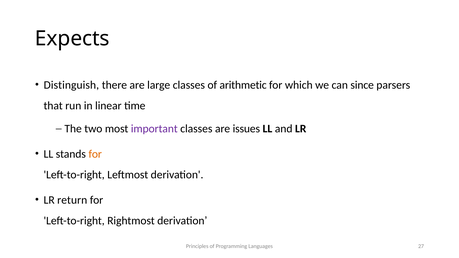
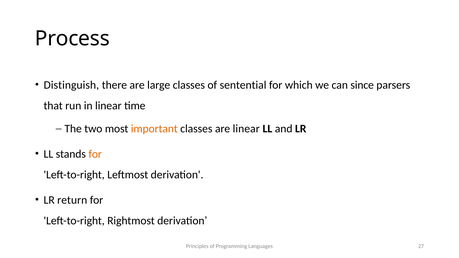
Expects: Expects -> Process
arithmetic: arithmetic -> sentential
important colour: purple -> orange
are issues: issues -> linear
